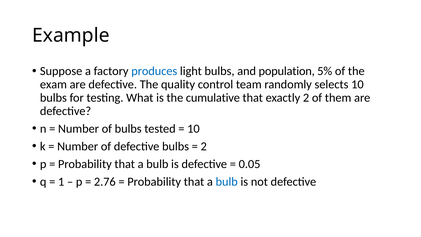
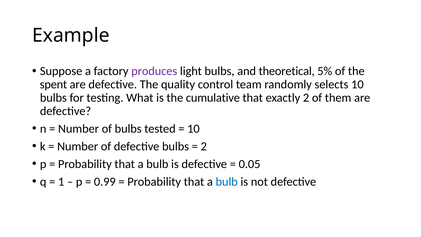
produces colour: blue -> purple
population: population -> theoretical
exam: exam -> spent
2.76: 2.76 -> 0.99
